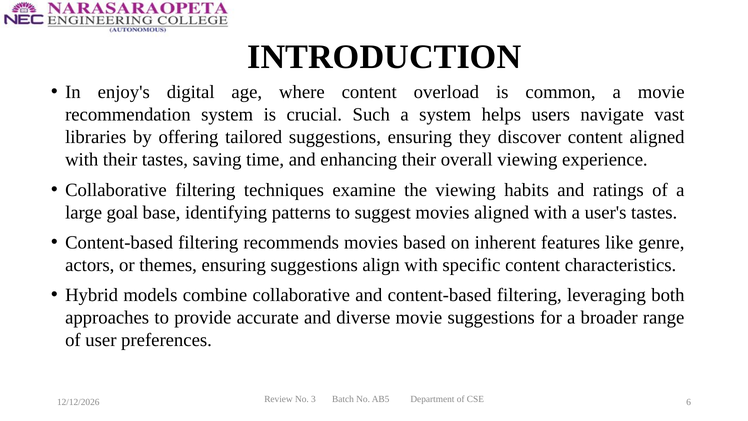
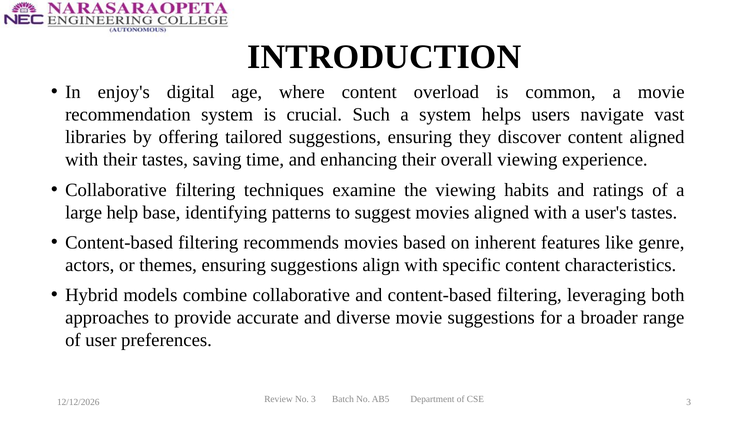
goal: goal -> help
CSE 6: 6 -> 3
